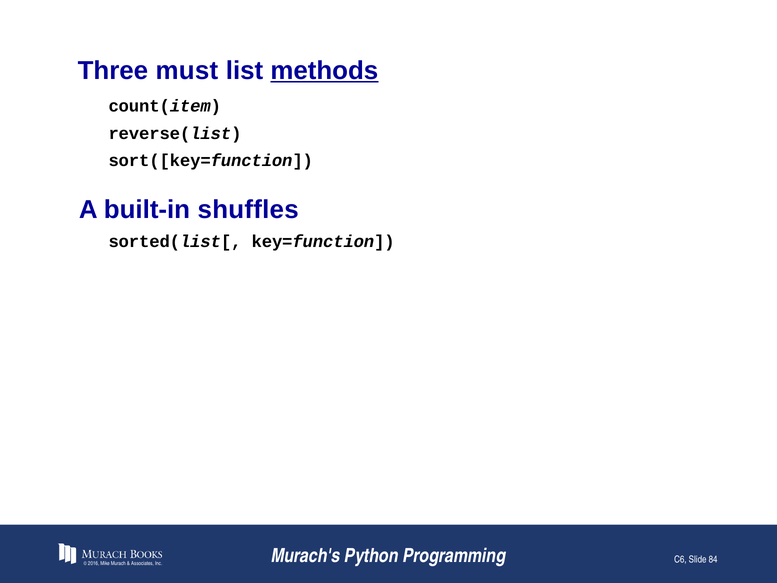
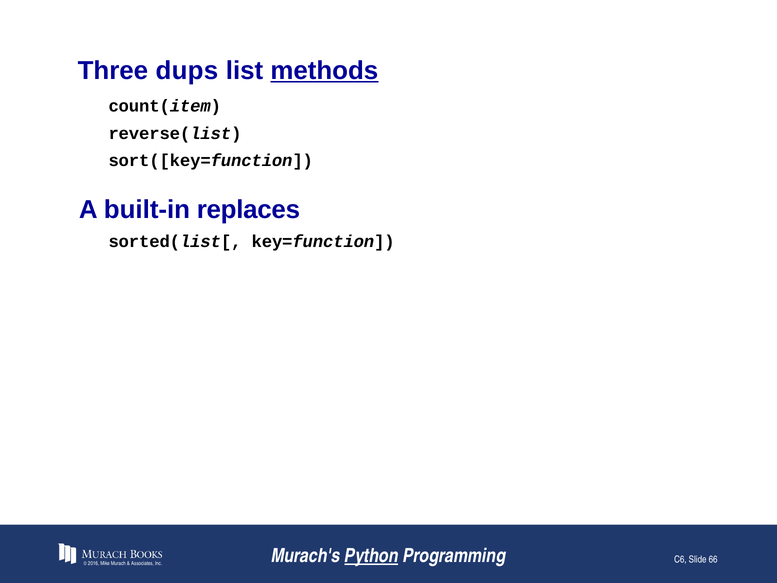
must: must -> dups
shuffles: shuffles -> replaces
Python underline: none -> present
84: 84 -> 66
